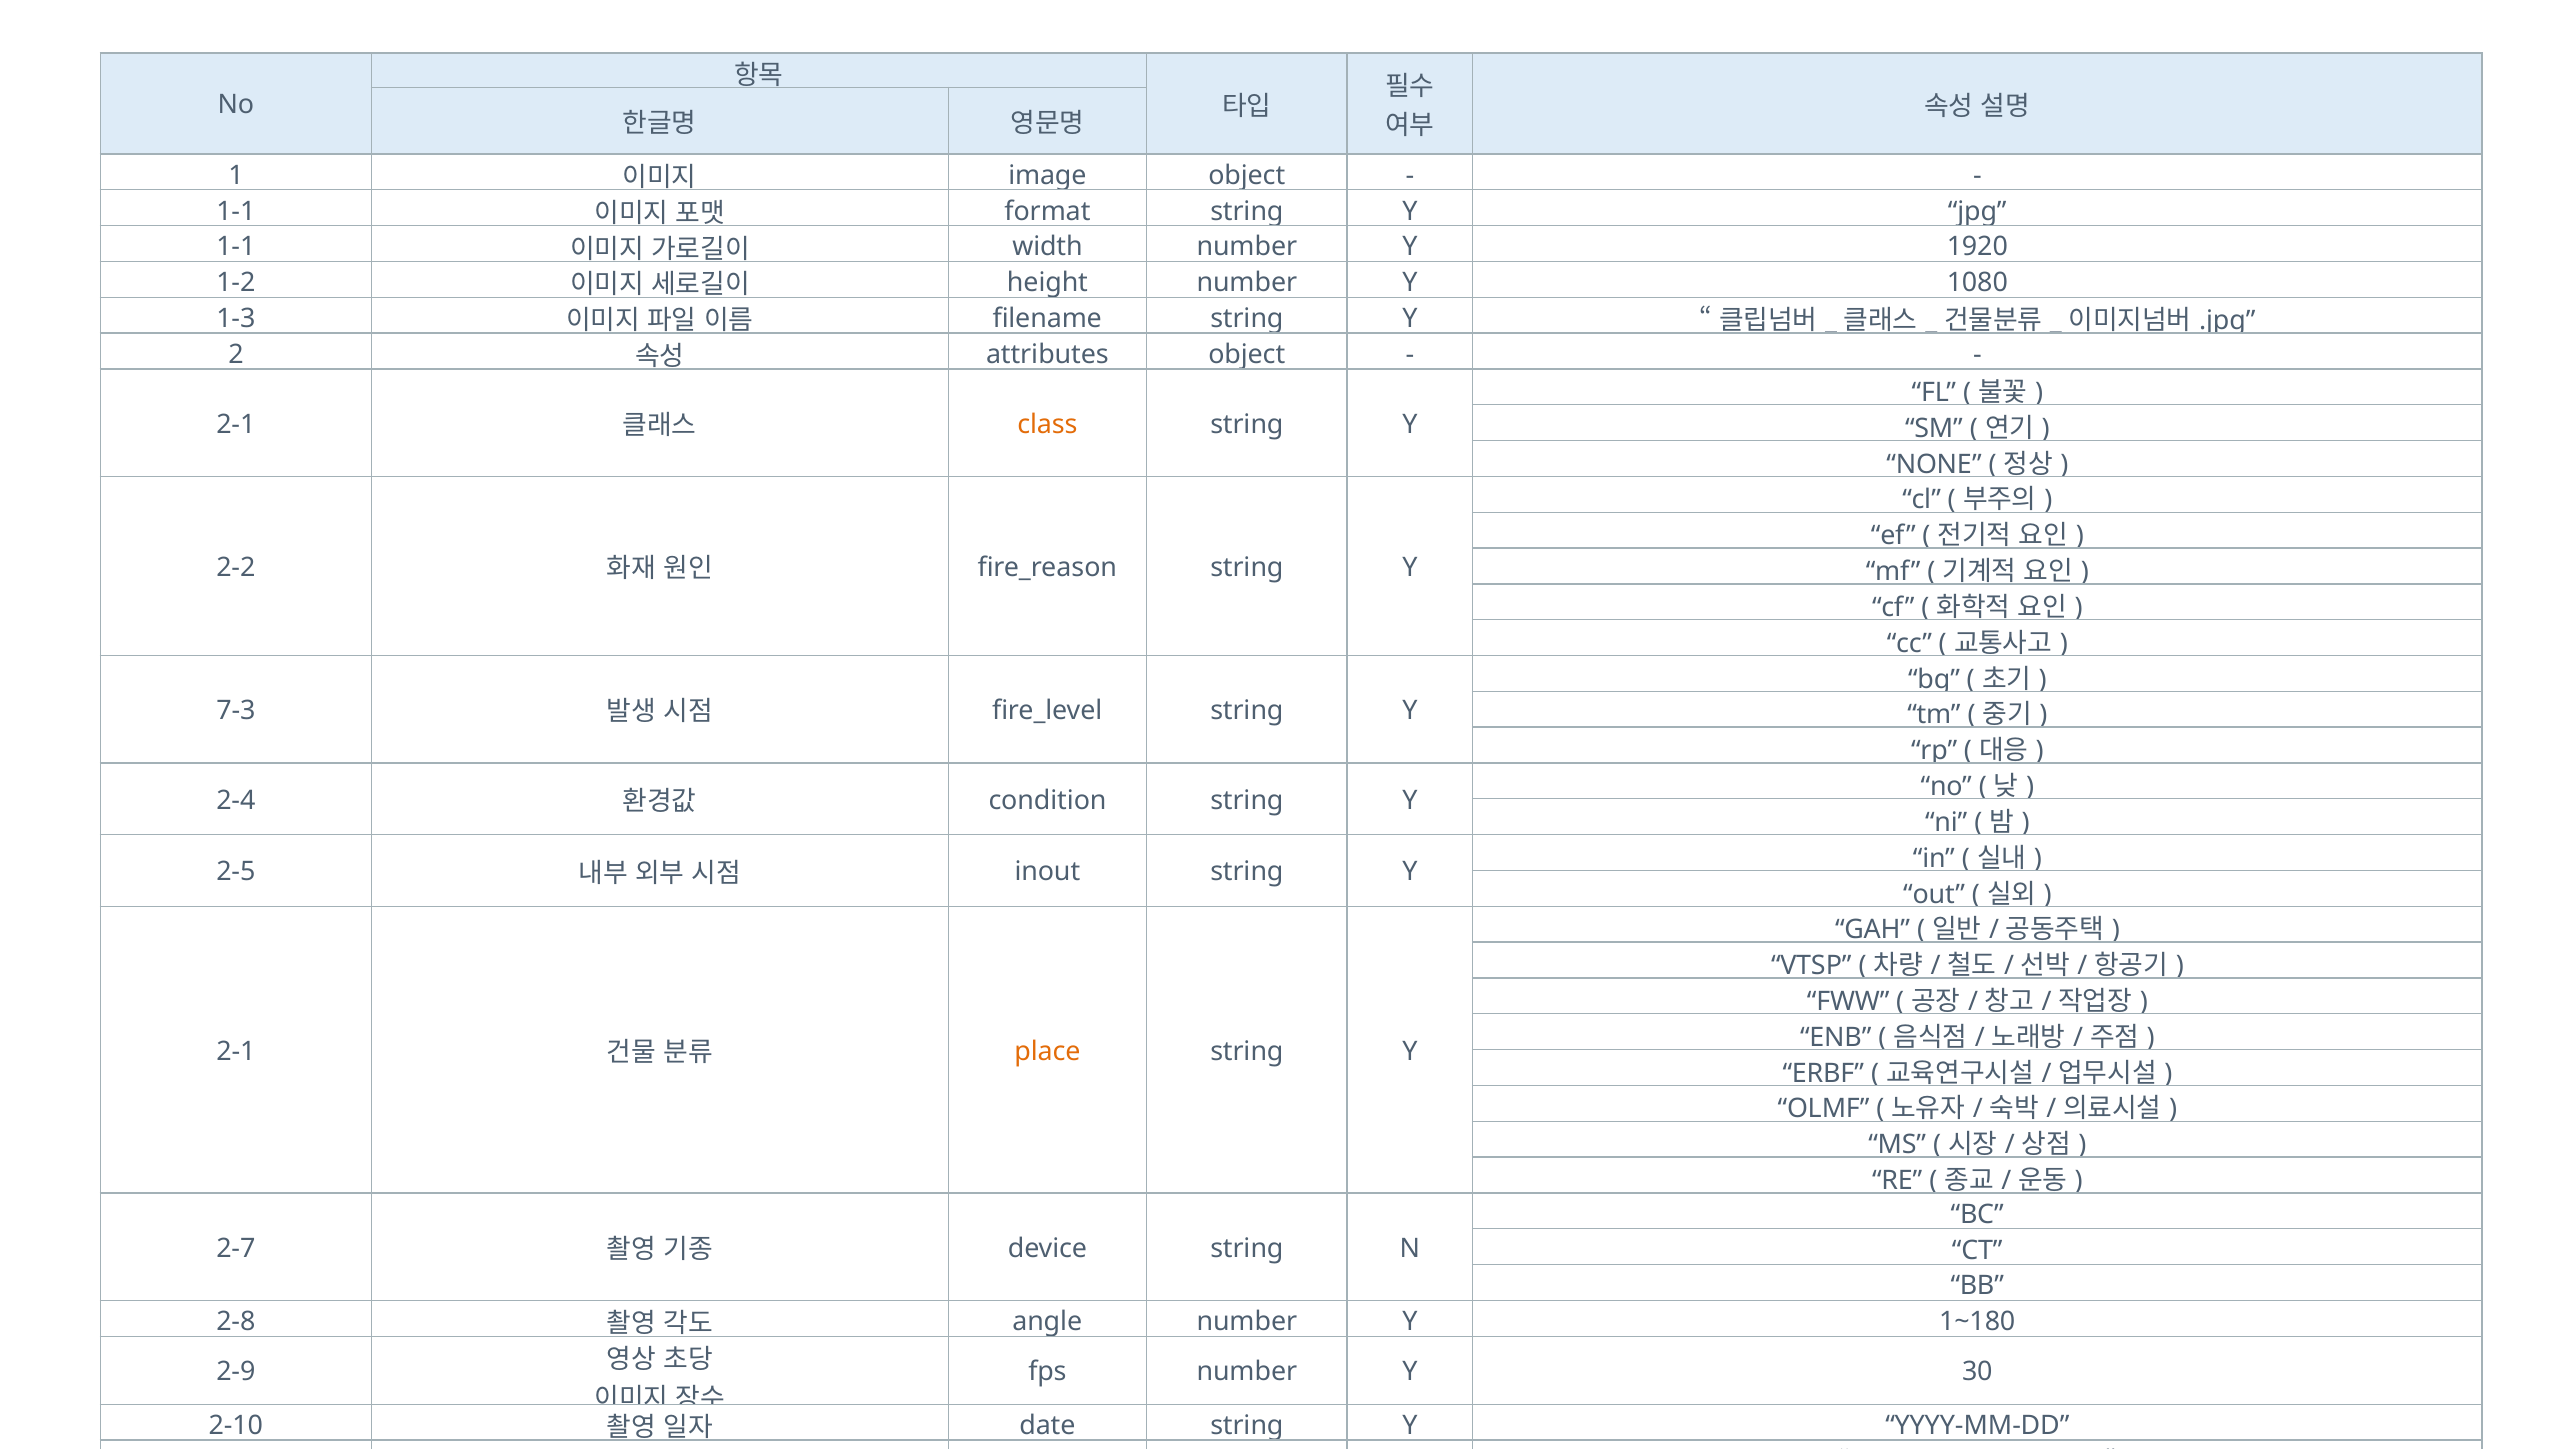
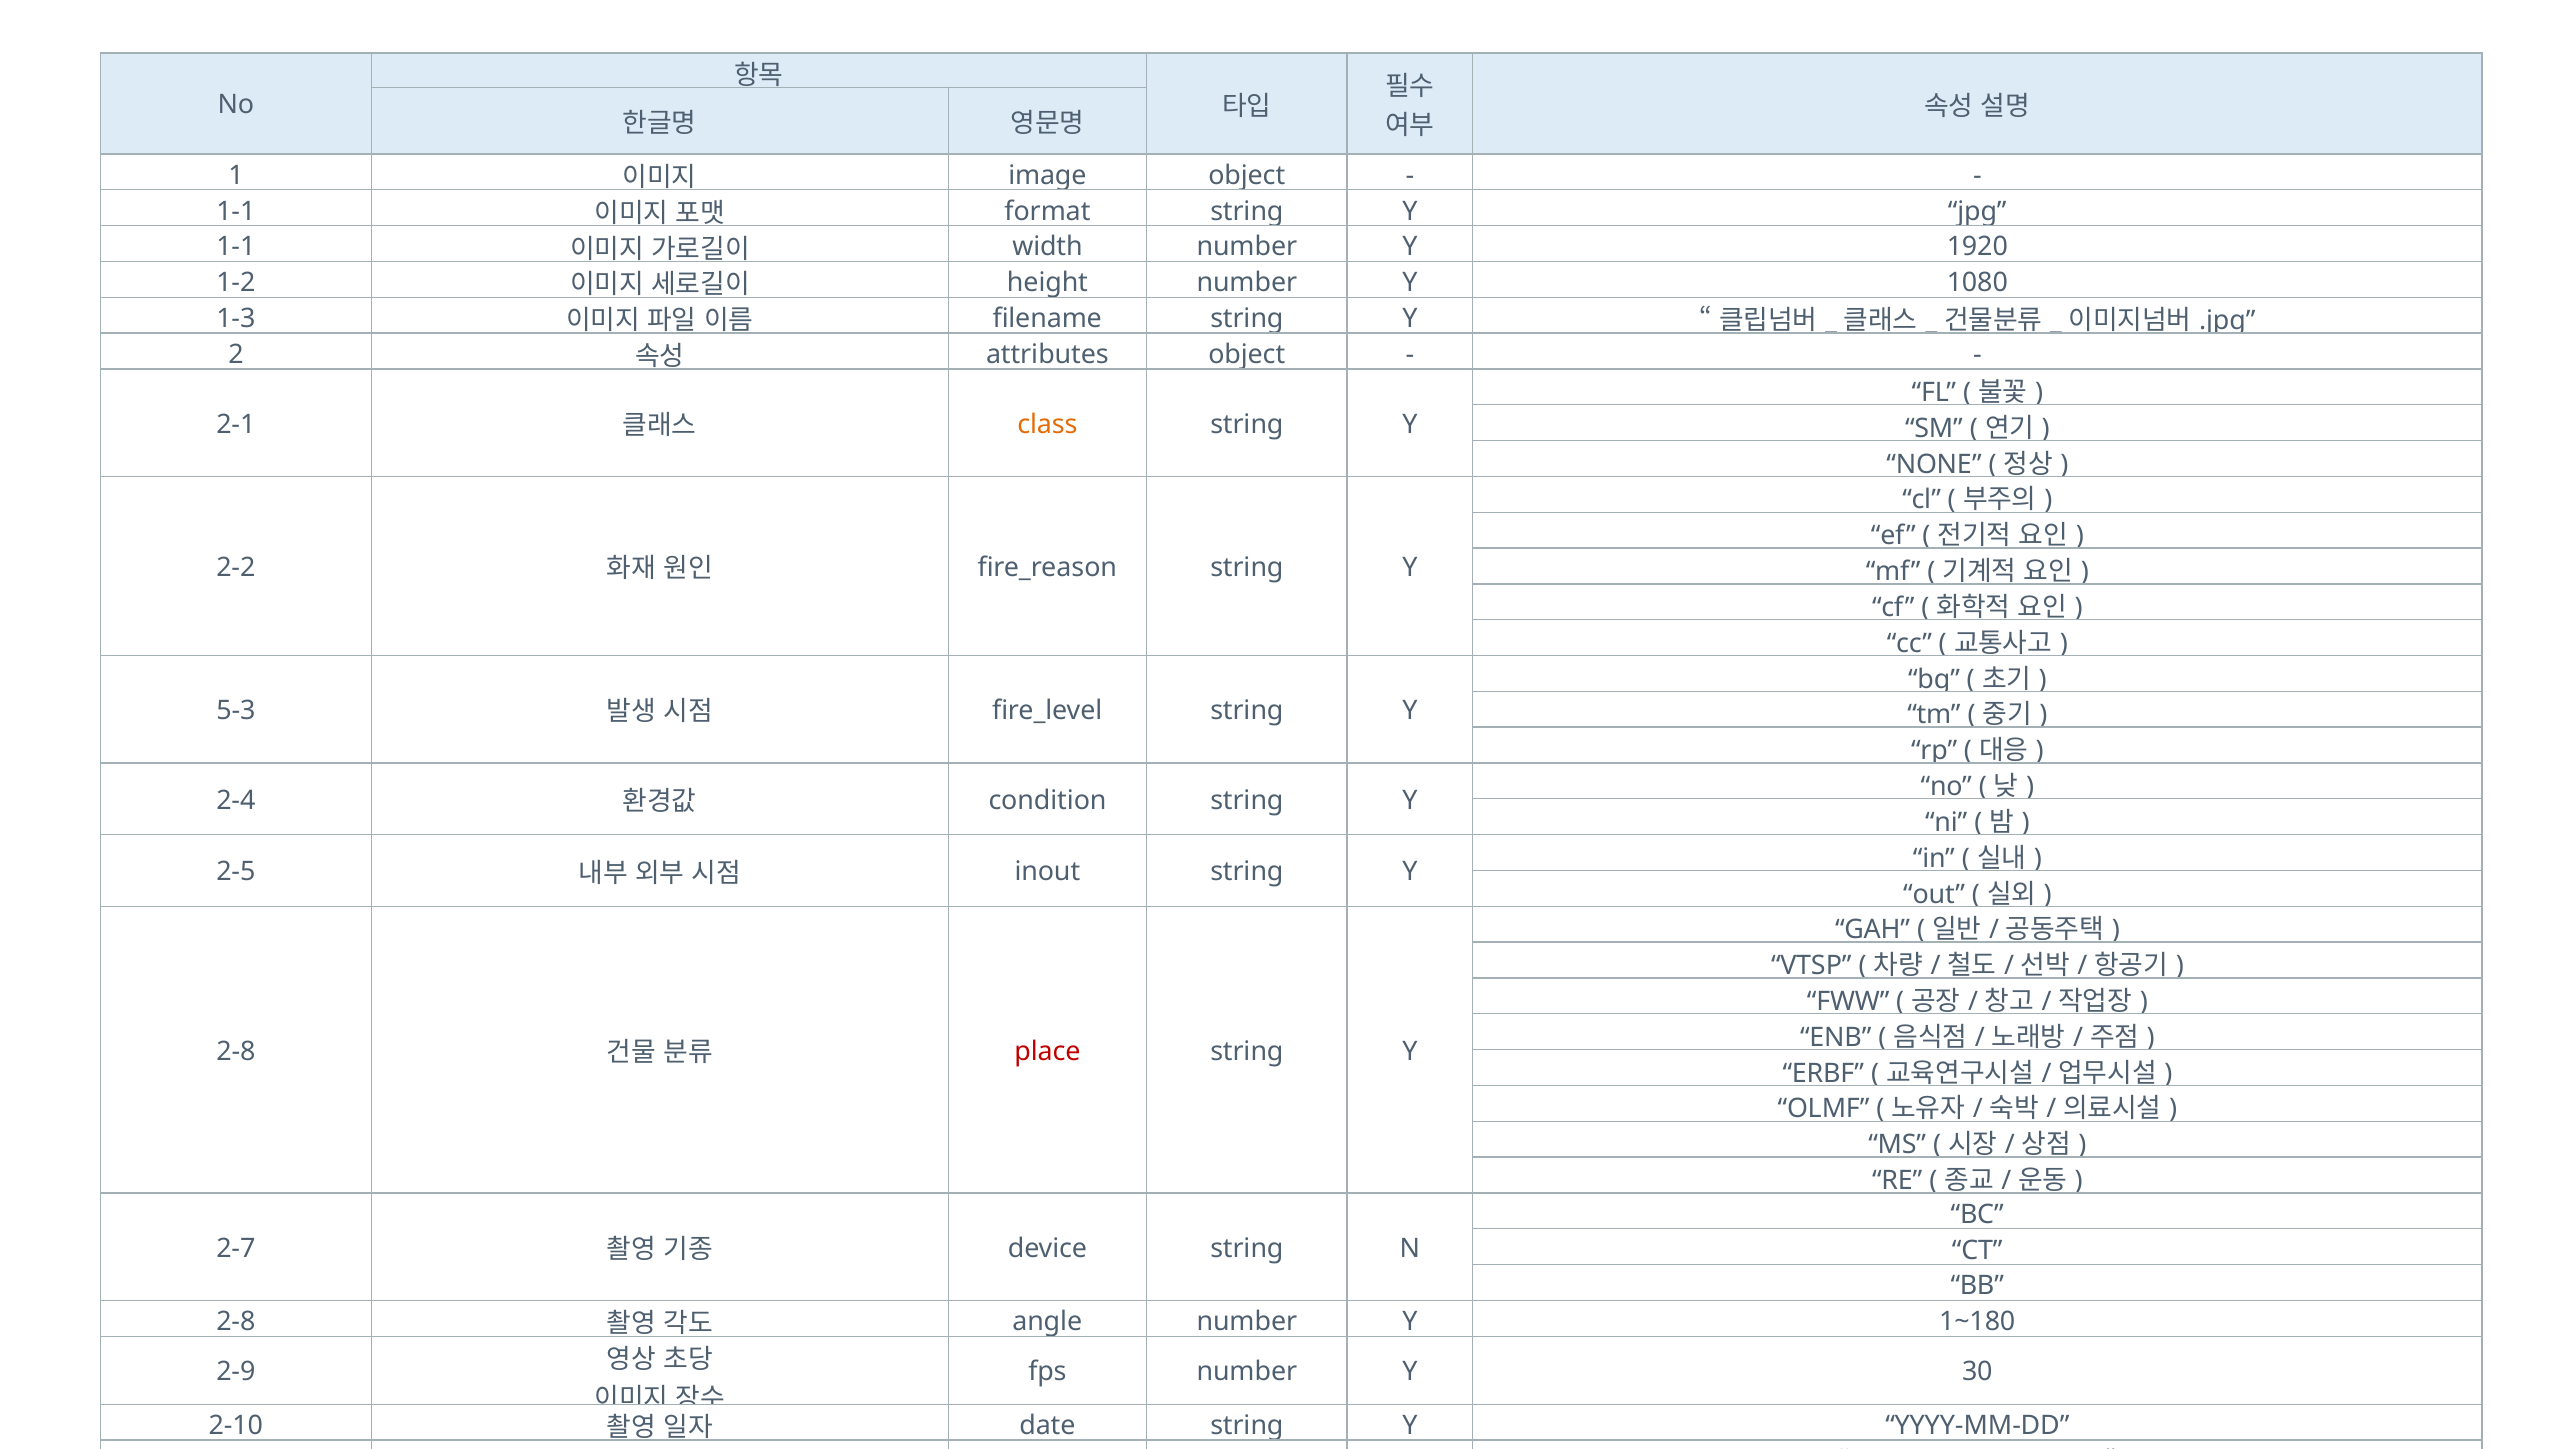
7-3: 7-3 -> 5-3
2-1 at (236, 1051): 2-1 -> 2-8
place colour: orange -> red
